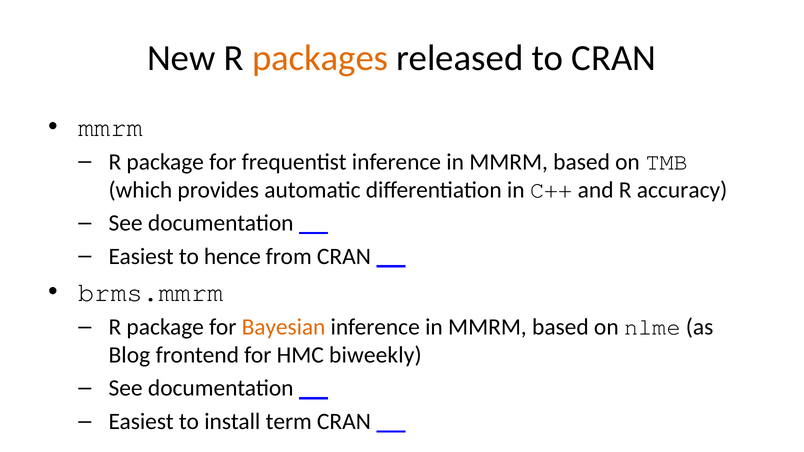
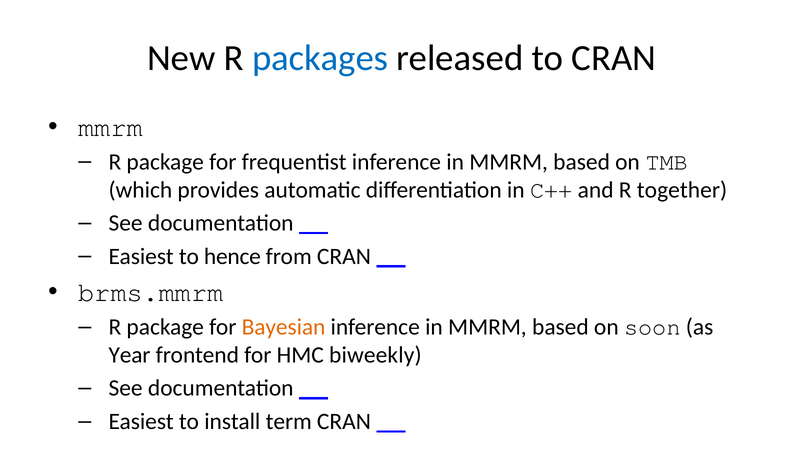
packages colour: orange -> blue
accuracy: accuracy -> together
nlme: nlme -> soon
Blog: Blog -> Year
